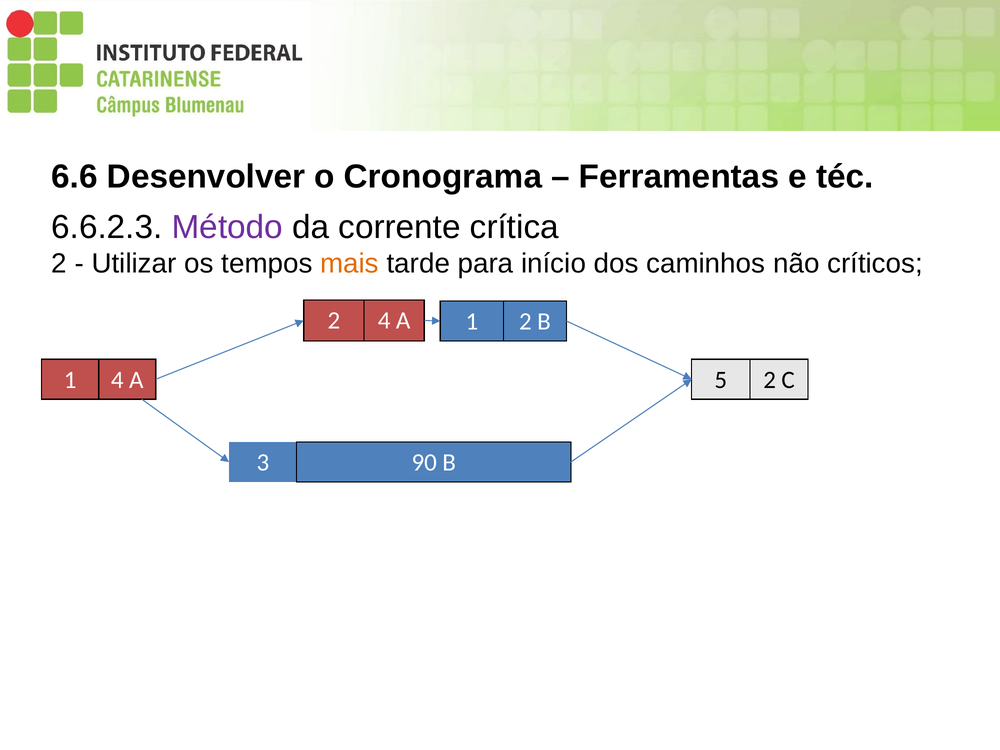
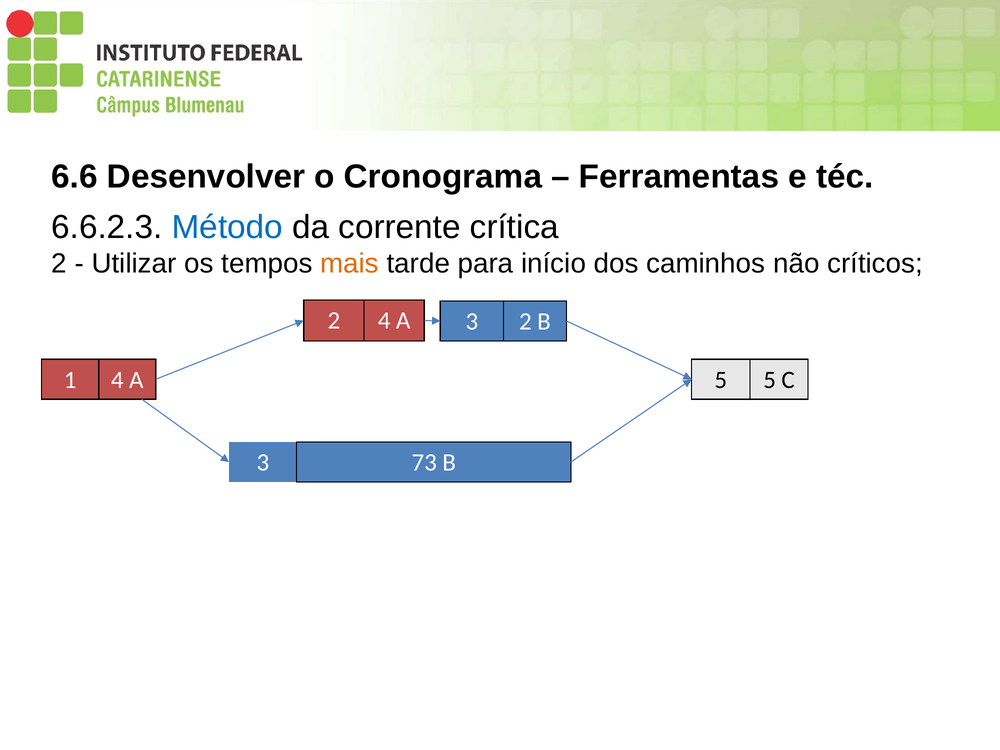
Método colour: purple -> blue
A 1: 1 -> 3
5 2: 2 -> 5
90: 90 -> 73
